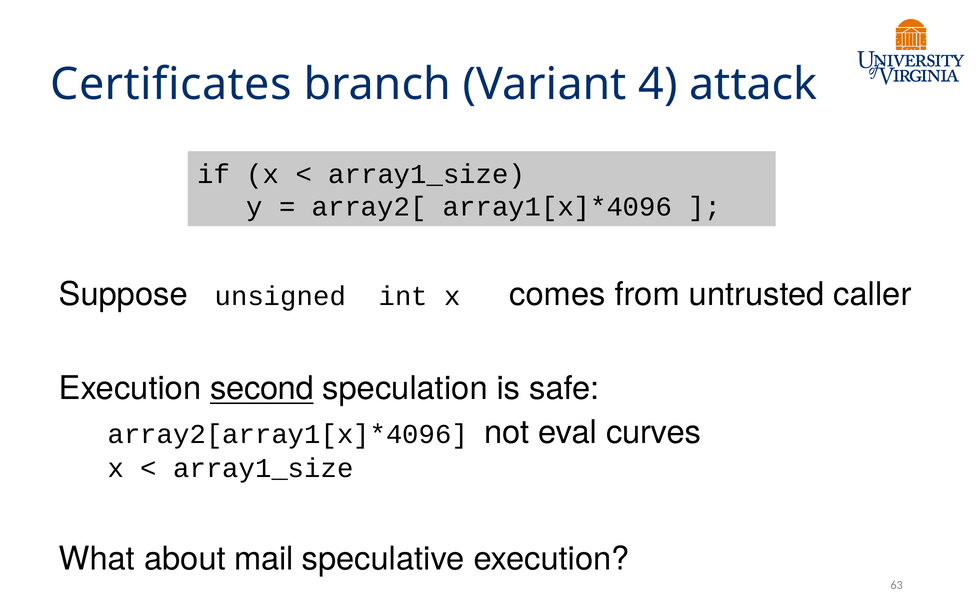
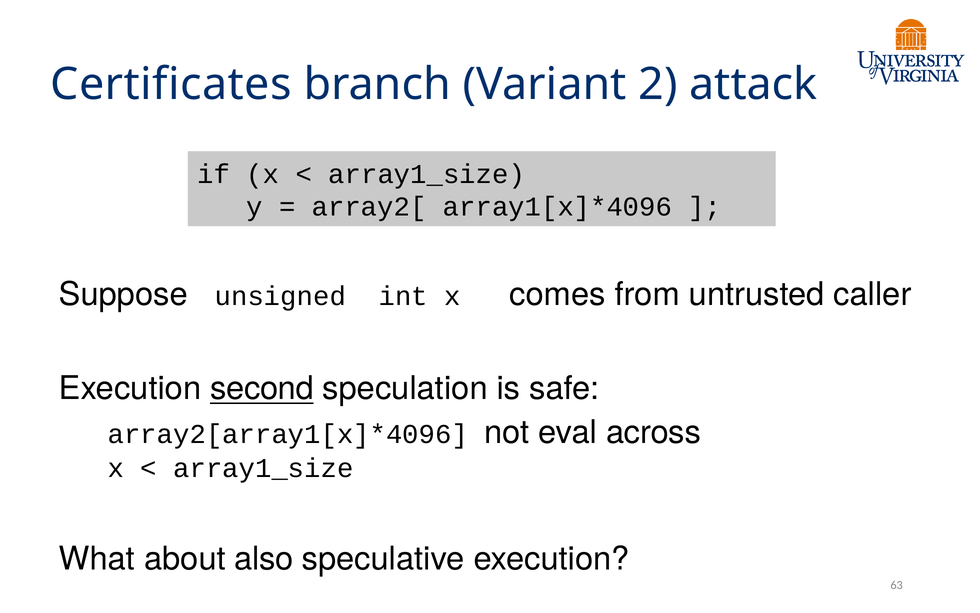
4: 4 -> 2
curves: curves -> across
mail: mail -> also
